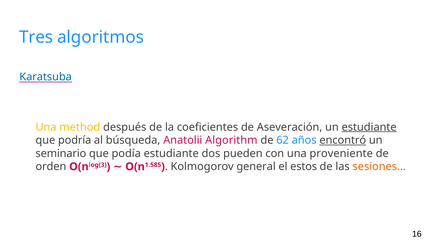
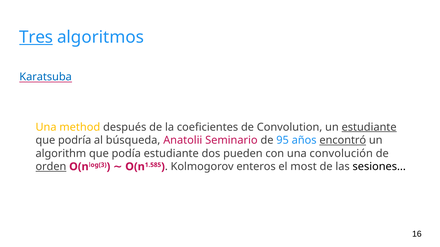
Tres underline: none -> present
Aseveración: Aseveración -> Convolution
Algorithm: Algorithm -> Seminario
62: 62 -> 95
seminario: seminario -> algorithm
proveniente: proveniente -> convolución
general: general -> enteros
estos: estos -> most
sesiones colour: orange -> black
orden underline: none -> present
